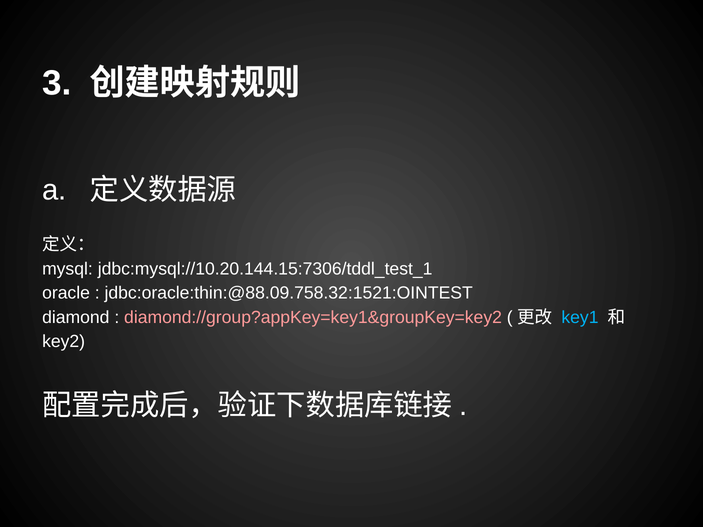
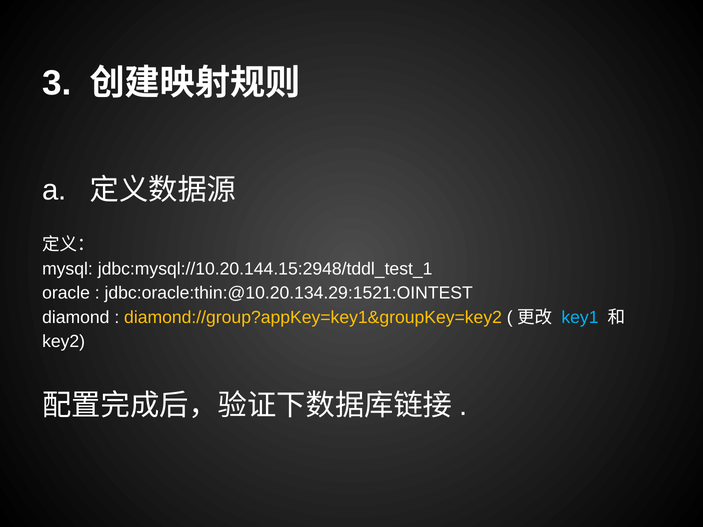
jdbc:mysql://10.20.144.15:7306/tddl_test_1: jdbc:mysql://10.20.144.15:7306/tddl_test_1 -> jdbc:mysql://10.20.144.15:2948/tddl_test_1
jdbc:oracle:thin:@88.09.758.32:1521:OINTEST: jdbc:oracle:thin:@88.09.758.32:1521:OINTEST -> jdbc:oracle:thin:@10.20.134.29:1521:OINTEST
diamond://group?appKey=key1&groupKey=key2 colour: pink -> yellow
